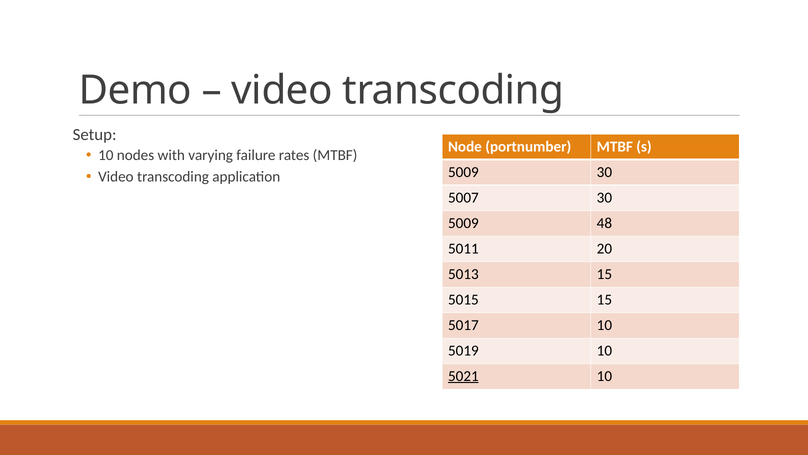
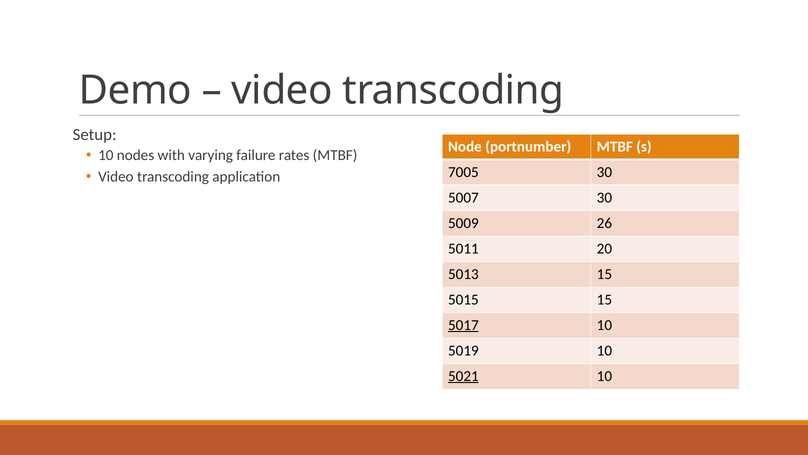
5009 at (463, 172): 5009 -> 7005
48: 48 -> 26
5017 underline: none -> present
